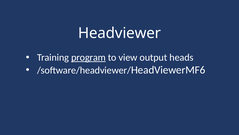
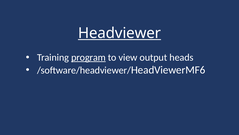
Headviewer underline: none -> present
